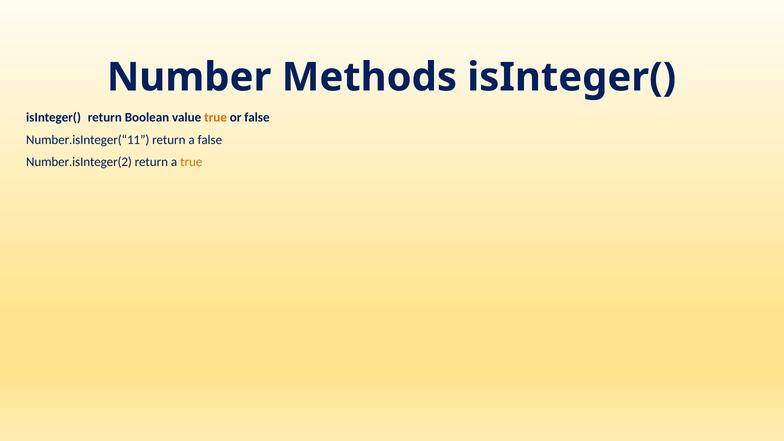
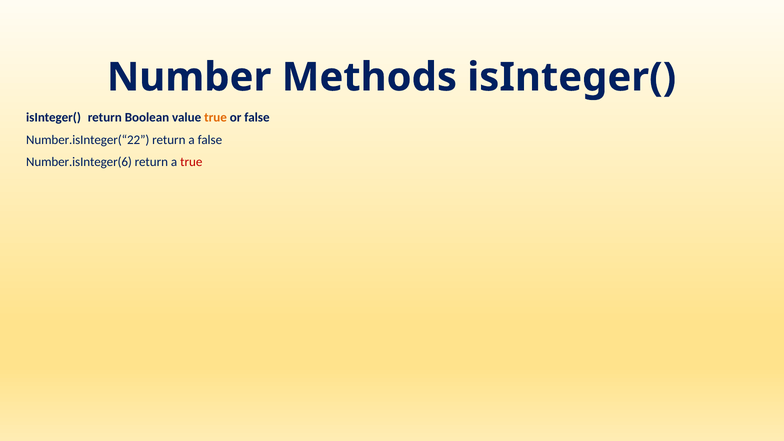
Number.isInteger(“11: Number.isInteger(“11 -> Number.isInteger(“22
Number.isInteger(2: Number.isInteger(2 -> Number.isInteger(6
true at (191, 162) colour: orange -> red
